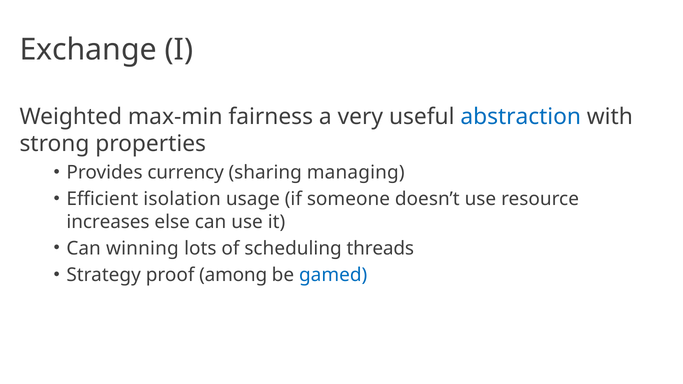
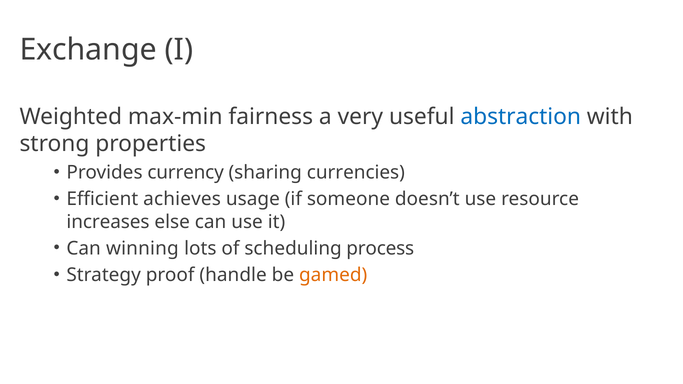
managing: managing -> currencies
isolation: isolation -> achieves
threads: threads -> process
among: among -> handle
gamed colour: blue -> orange
